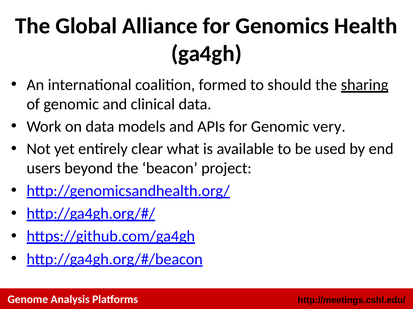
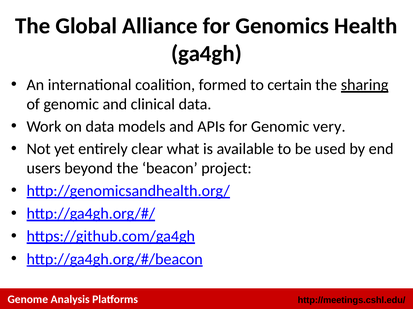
should: should -> certain
